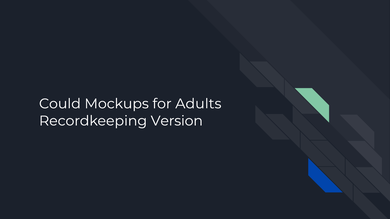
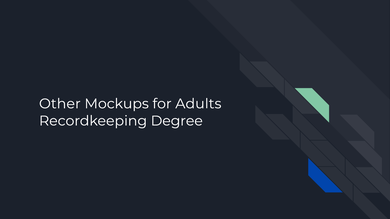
Could: Could -> Other
Version: Version -> Degree
